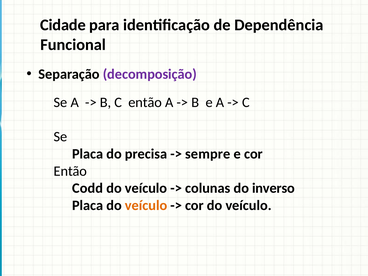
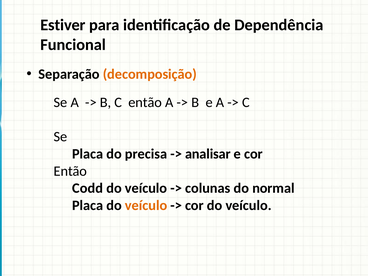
Cidade: Cidade -> Estiver
decomposição colour: purple -> orange
sempre: sempre -> analisar
inverso: inverso -> normal
